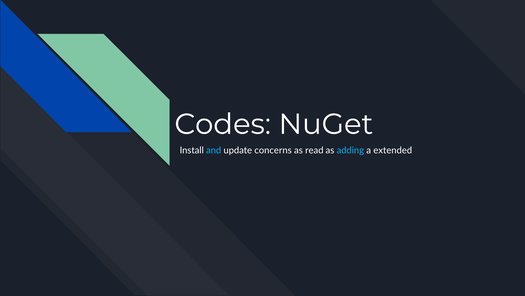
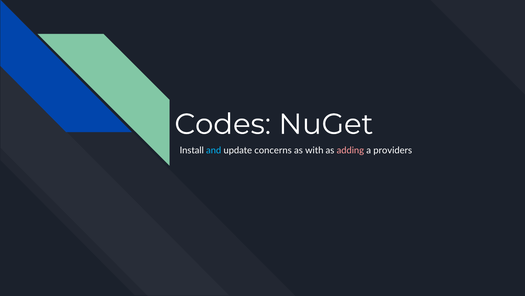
read: read -> with
adding colour: light blue -> pink
extended: extended -> providers
